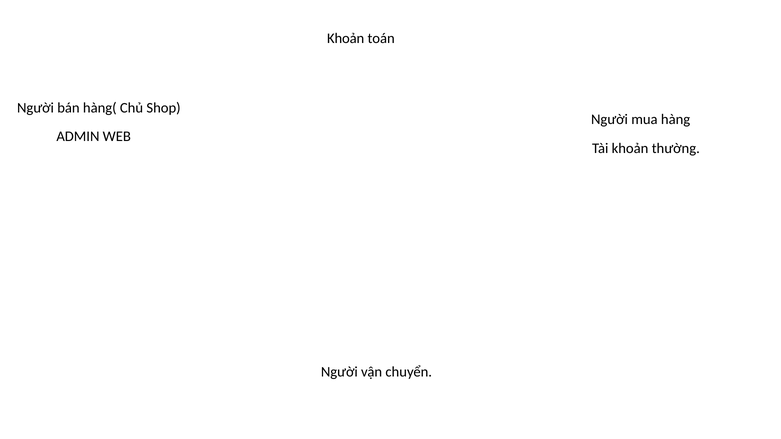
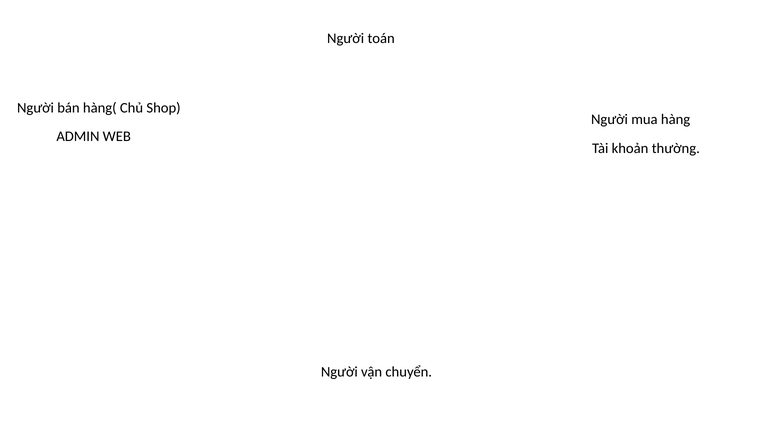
Khoản at (346, 38): Khoản -> Người
